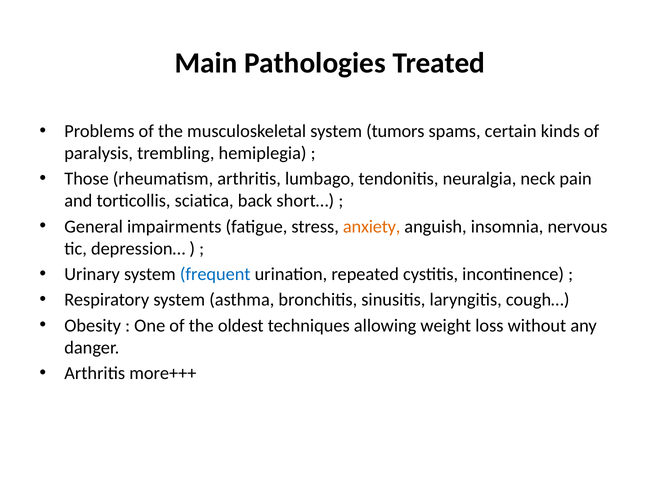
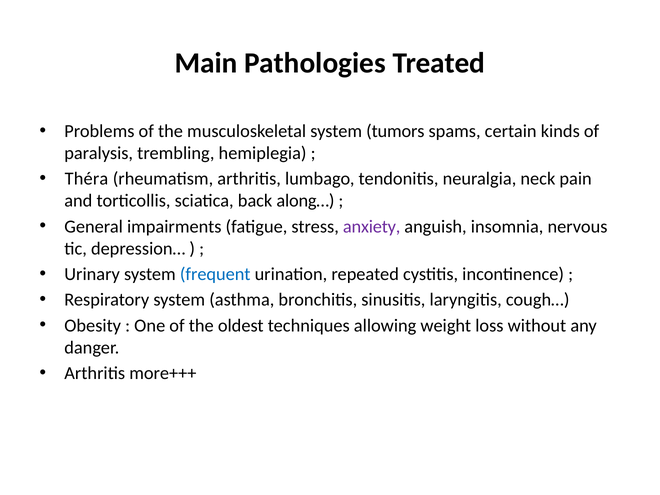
Those: Those -> Théra
short…: short… -> along…
anxiety colour: orange -> purple
